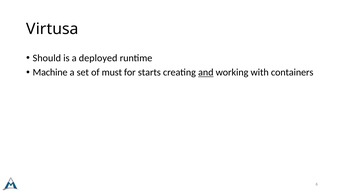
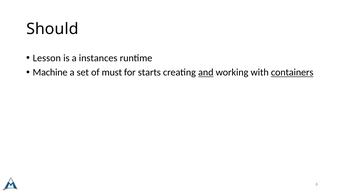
Virtusa: Virtusa -> Should
Should: Should -> Lesson
deployed: deployed -> instances
containers underline: none -> present
